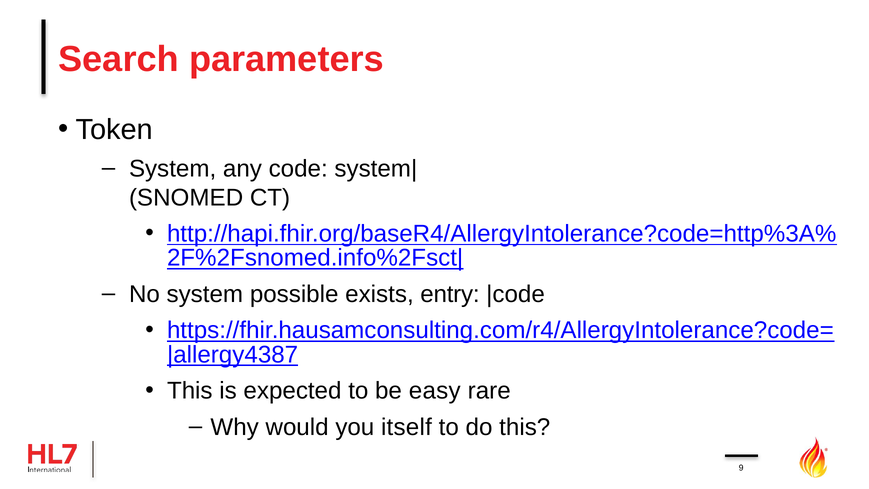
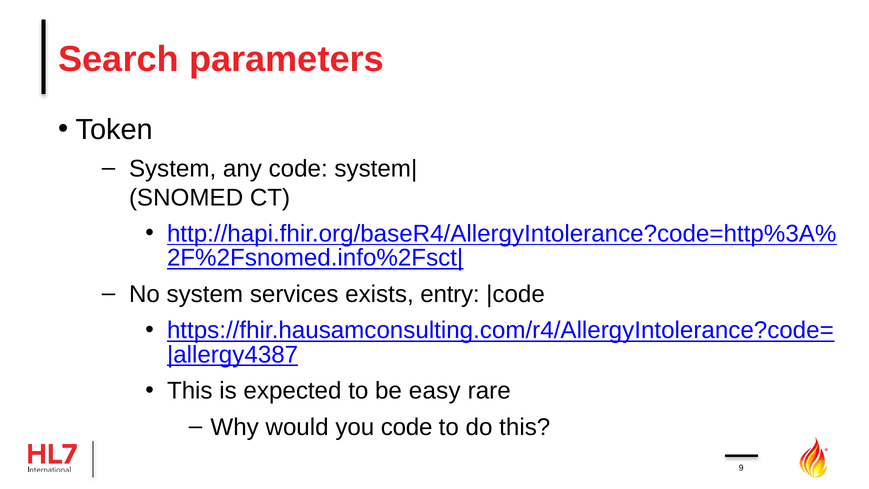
possible: possible -> services
you itself: itself -> code
